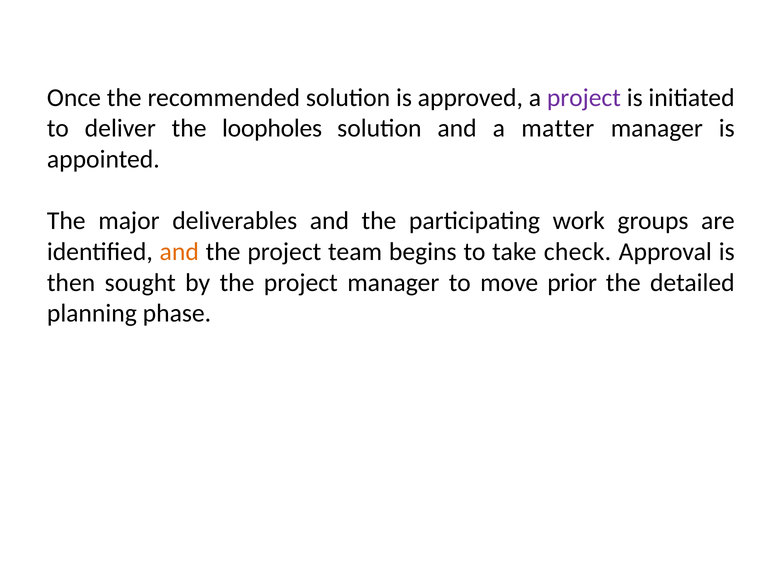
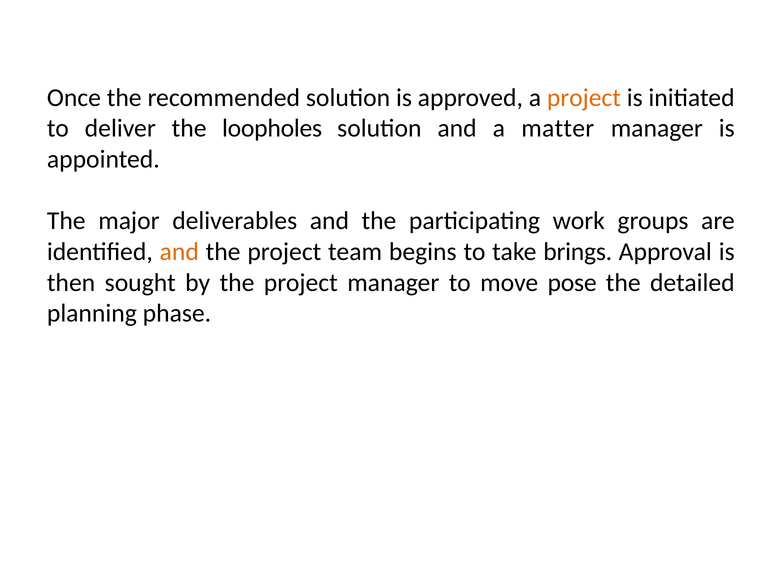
project at (584, 97) colour: purple -> orange
check: check -> brings
prior: prior -> pose
